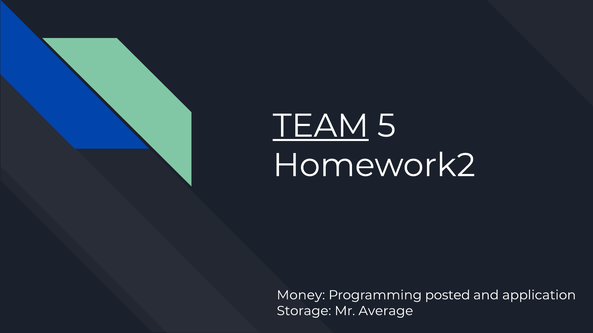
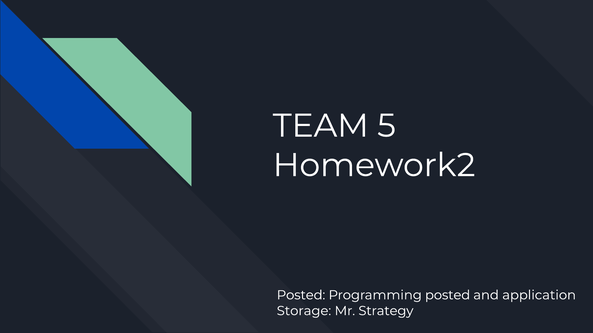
TEAM underline: present -> none
Money at (301, 296): Money -> Posted
Average: Average -> Strategy
